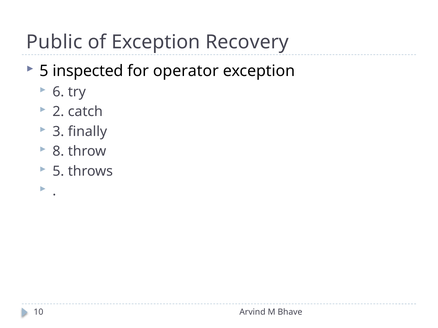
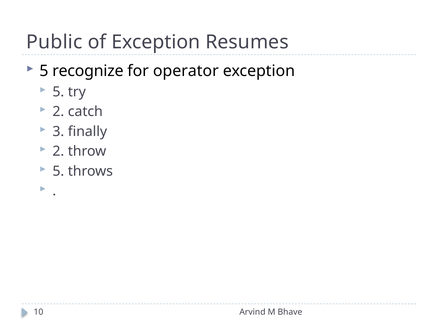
Recovery: Recovery -> Resumes
inspected: inspected -> recognize
6 at (58, 92): 6 -> 5
8 at (58, 152): 8 -> 2
